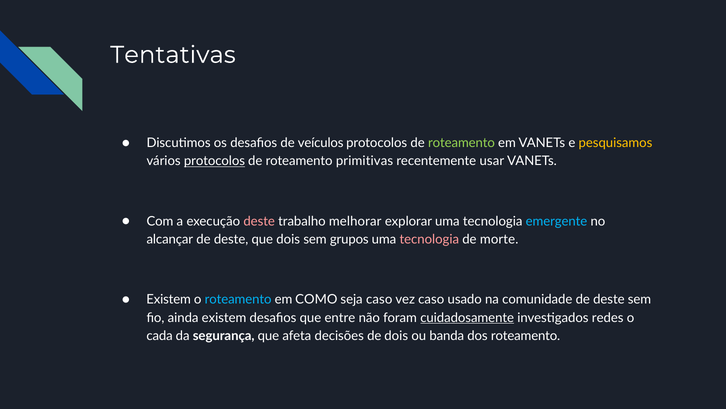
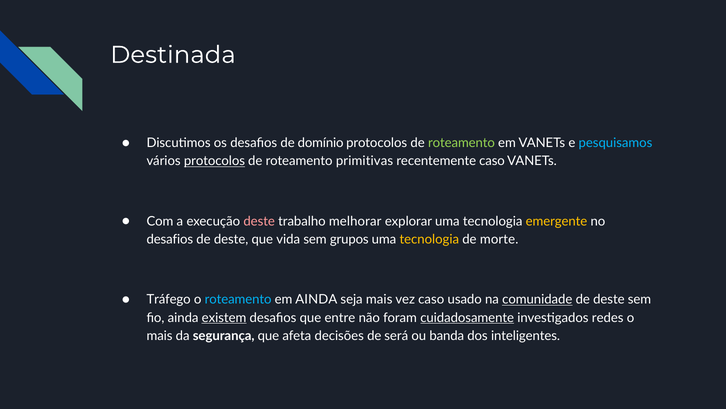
Tentativas: Tentativas -> Destinada
veículos: veículos -> domínio
pesquisamos colour: yellow -> light blue
recentemente usar: usar -> caso
emergente colour: light blue -> yellow
alcançar at (170, 239): alcançar -> desafios
que dois: dois -> vida
tecnologia at (429, 239) colour: pink -> yellow
Existem at (169, 299): Existem -> Tráfego
em COMO: COMO -> AINDA
seja caso: caso -> mais
comunidade underline: none -> present
existem at (224, 317) underline: none -> present
cada at (160, 335): cada -> mais
de dois: dois -> será
dos roteamento: roteamento -> inteligentes
